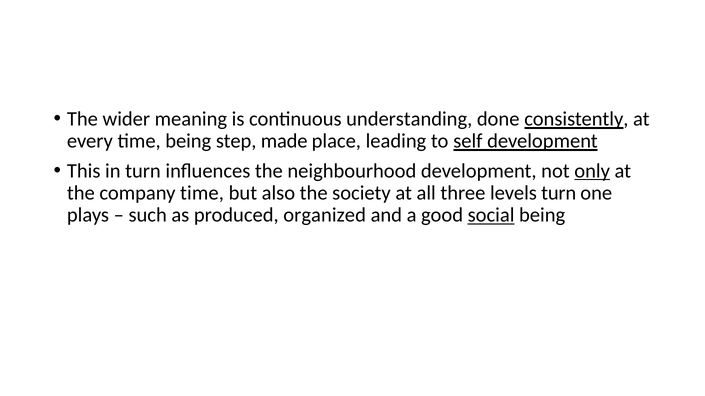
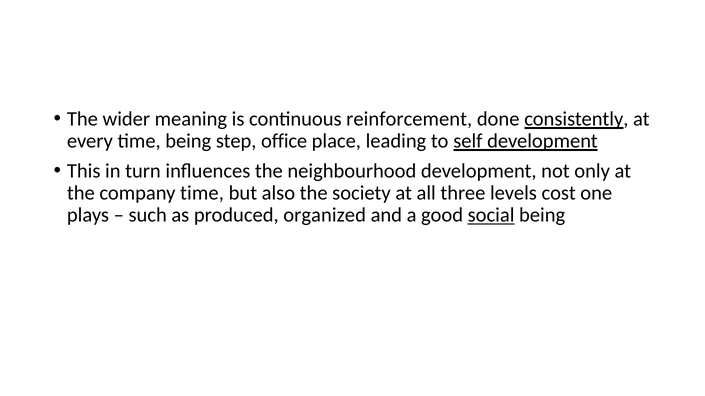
understanding: understanding -> reinforcement
made: made -> office
only underline: present -> none
levels turn: turn -> cost
